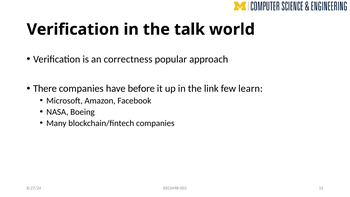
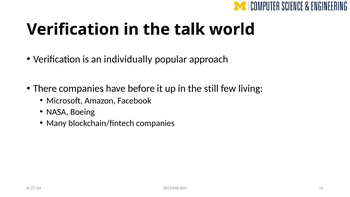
correctness: correctness -> individually
link: link -> still
learn: learn -> living
